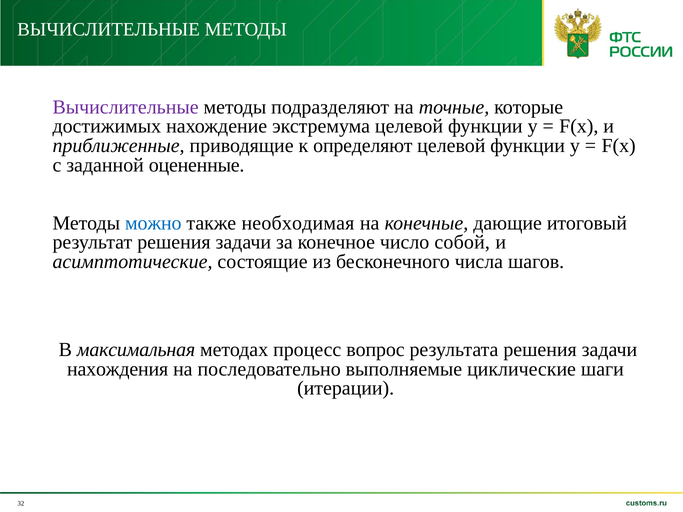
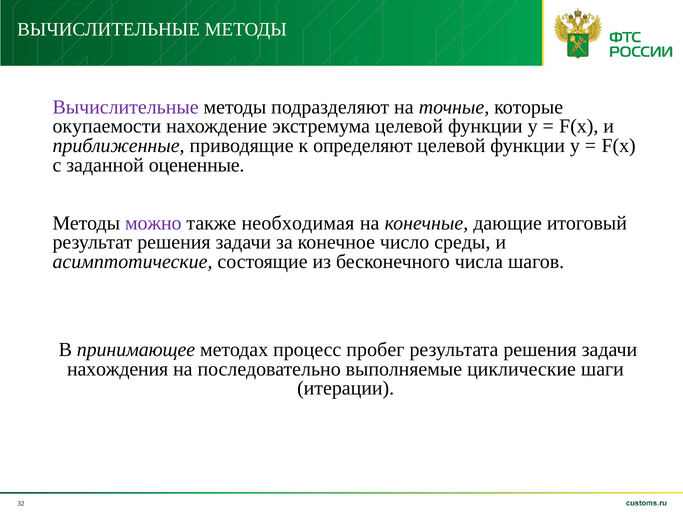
достижимых: достижимых -> окупаемости
можно colour: blue -> purple
собой: собой -> среды
максимальная: максимальная -> принимающее
вопрос: вопрос -> пробег
